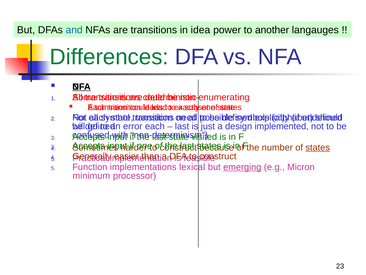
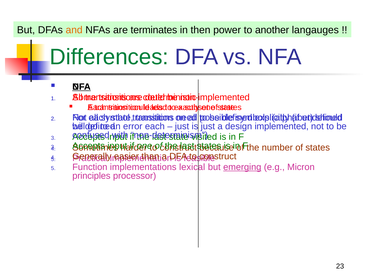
and colour: blue -> orange
are transitions: transitions -> terminates
idea: idea -> then
non-enumerating: non-enumerating -> non-implemented
last at (182, 126): last -> just
states at (318, 147) underline: present -> none
minimum: minimum -> principles
